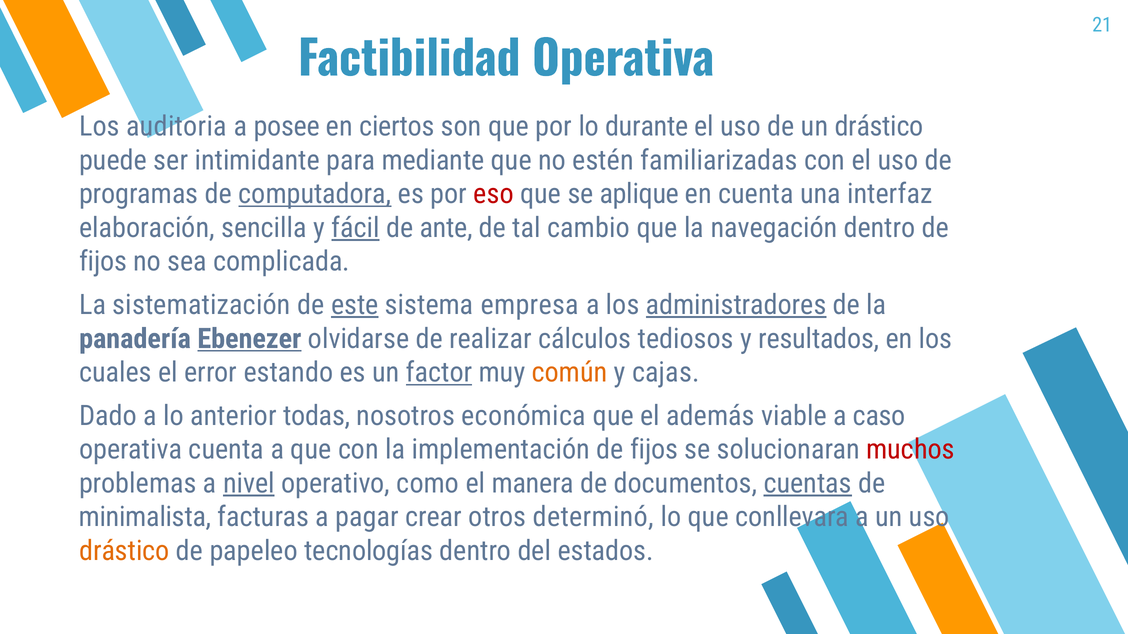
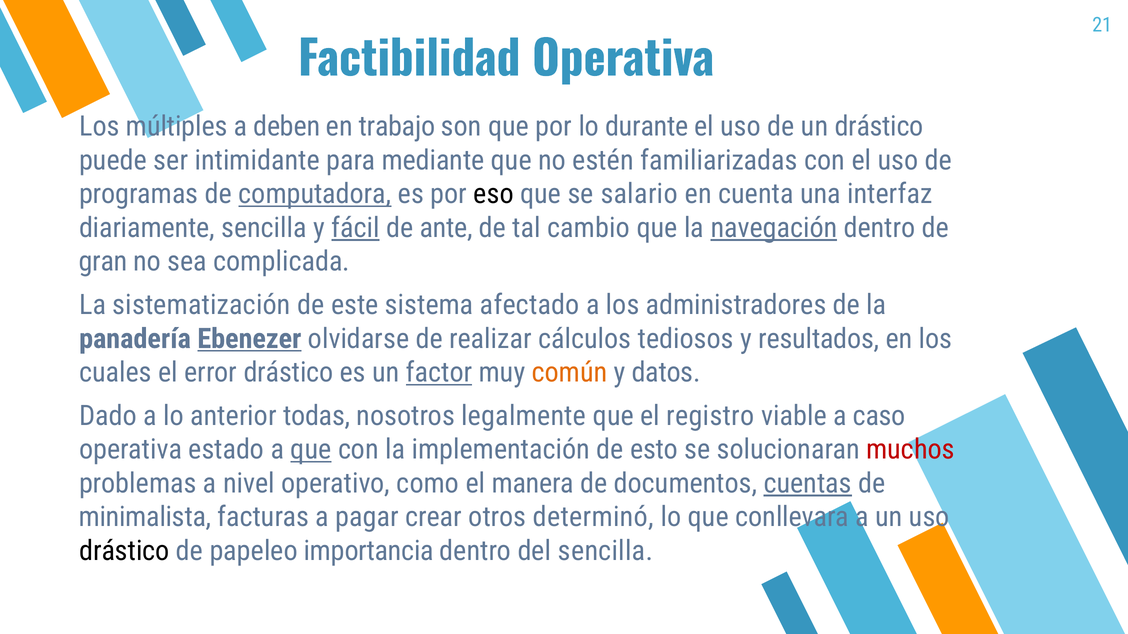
auditoria: auditoria -> múltiples
posee: posee -> deben
ciertos: ciertos -> trabajo
eso colour: red -> black
aplique: aplique -> salario
elaboración: elaboración -> diariamente
navegación underline: none -> present
fijos at (103, 262): fijos -> gran
este underline: present -> none
empresa: empresa -> afectado
administradores underline: present -> none
error estando: estando -> drástico
cajas: cajas -> datos
económica: económica -> legalmente
además: además -> registro
operativa cuenta: cuenta -> estado
que at (311, 450) underline: none -> present
implementación de fijos: fijos -> esto
nivel underline: present -> none
drástico at (124, 551) colour: orange -> black
tecnologías: tecnologías -> importancia
del estados: estados -> sencilla
